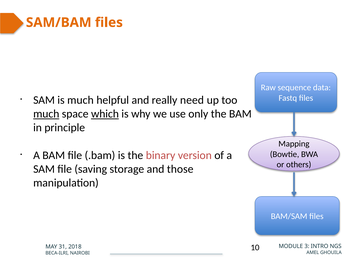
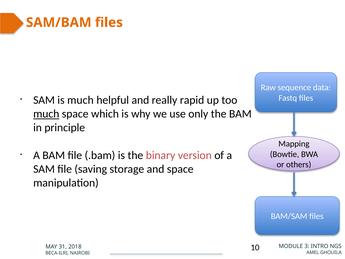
need: need -> rapid
which underline: present -> none
and those: those -> space
